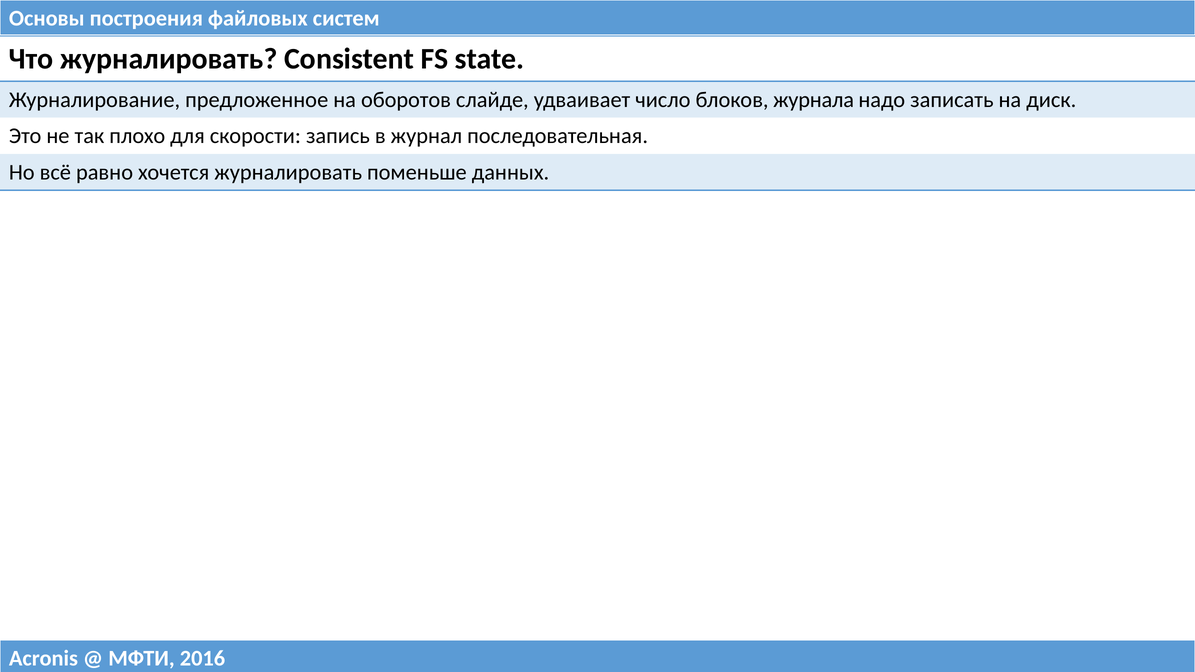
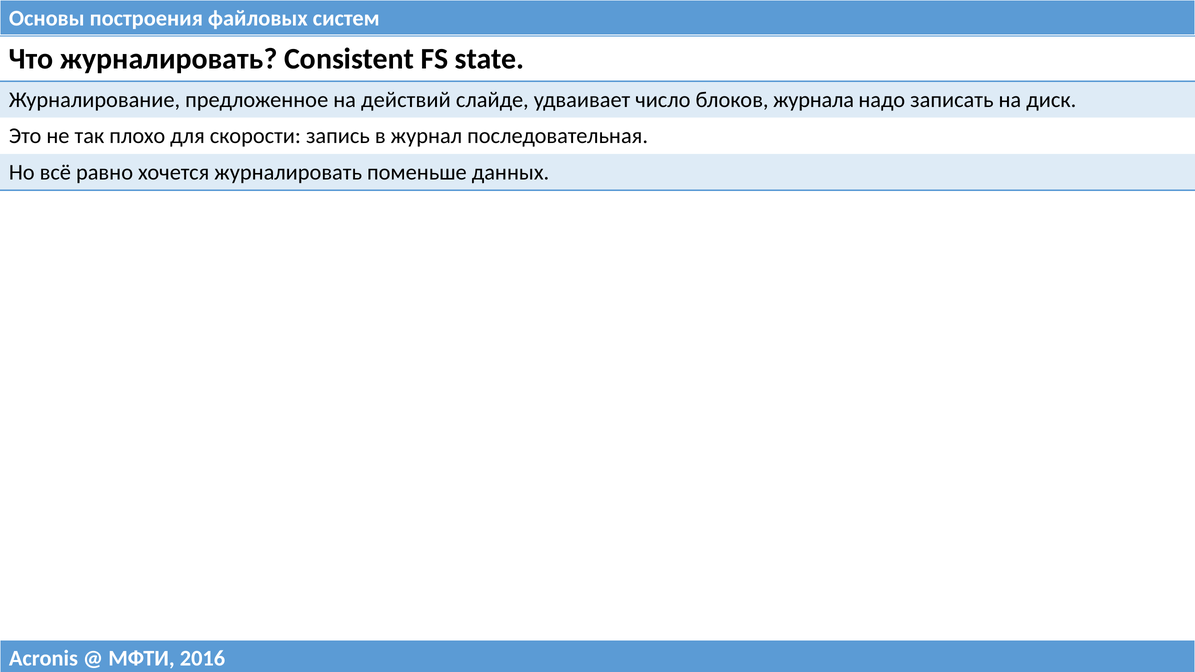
оборотов: оборотов -> действий
